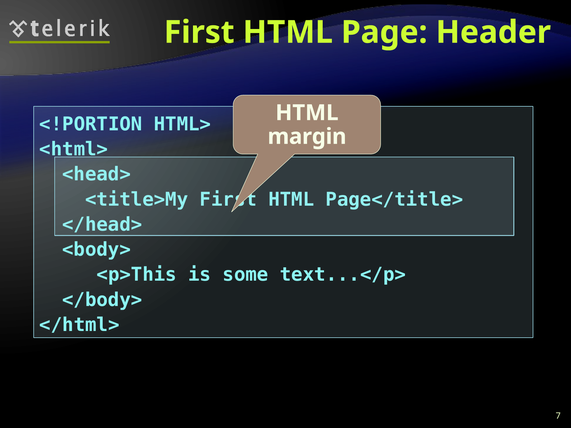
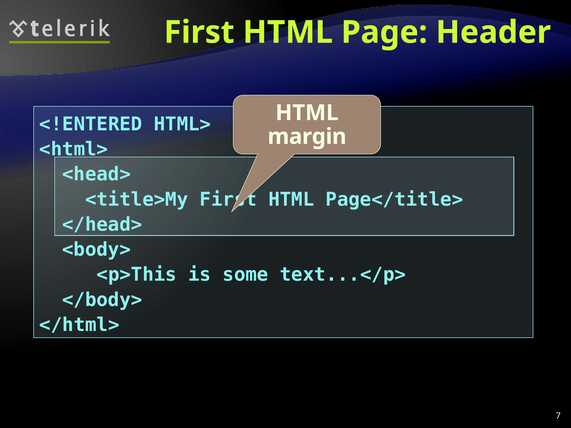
<!PORTION: <!PORTION -> <!ENTERED
